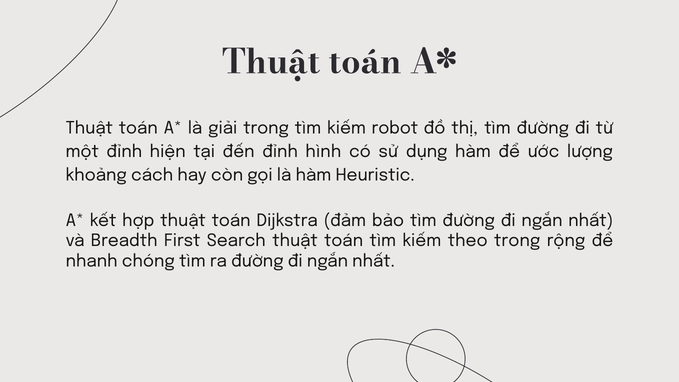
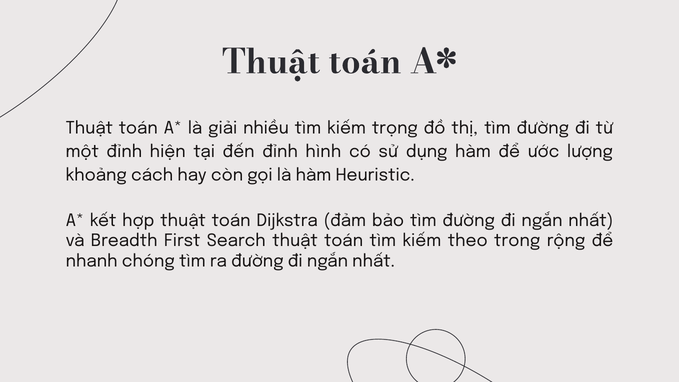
giải trong: trong -> nhiều
robot: robot -> trọng
